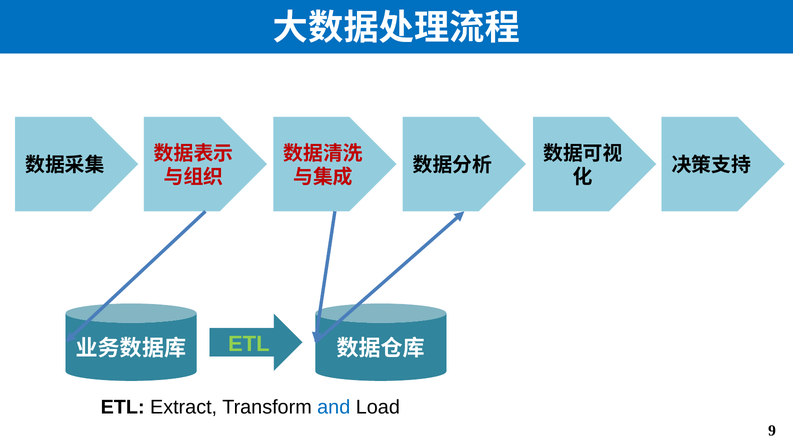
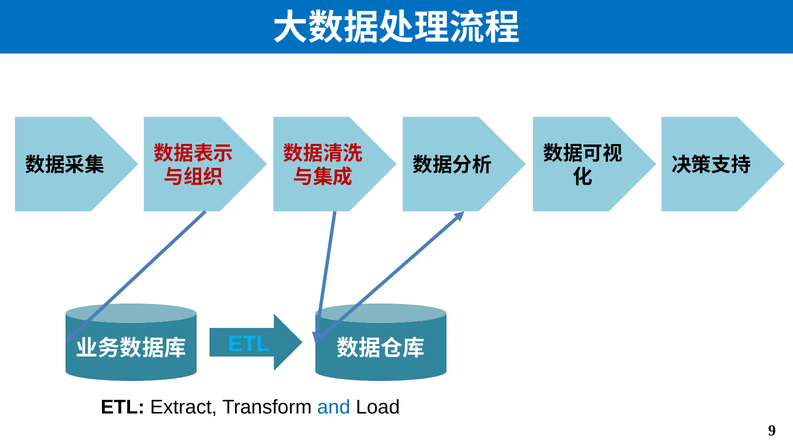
ETL at (249, 344) colour: light green -> light blue
